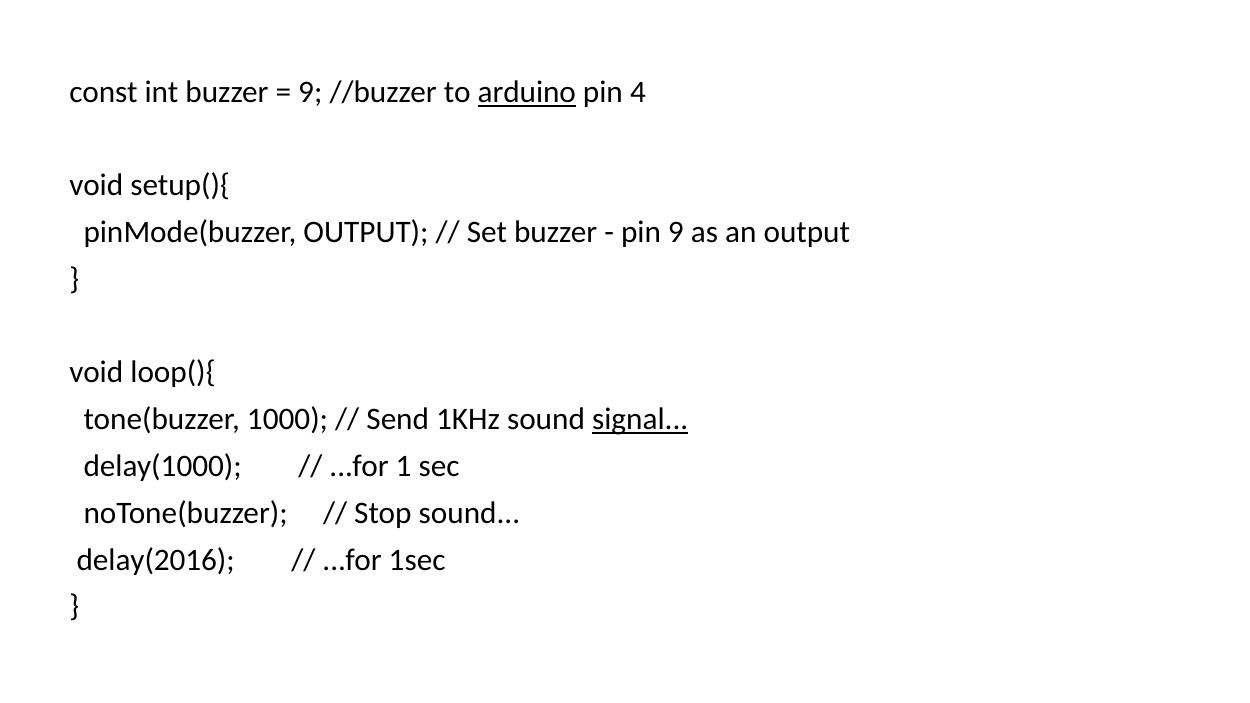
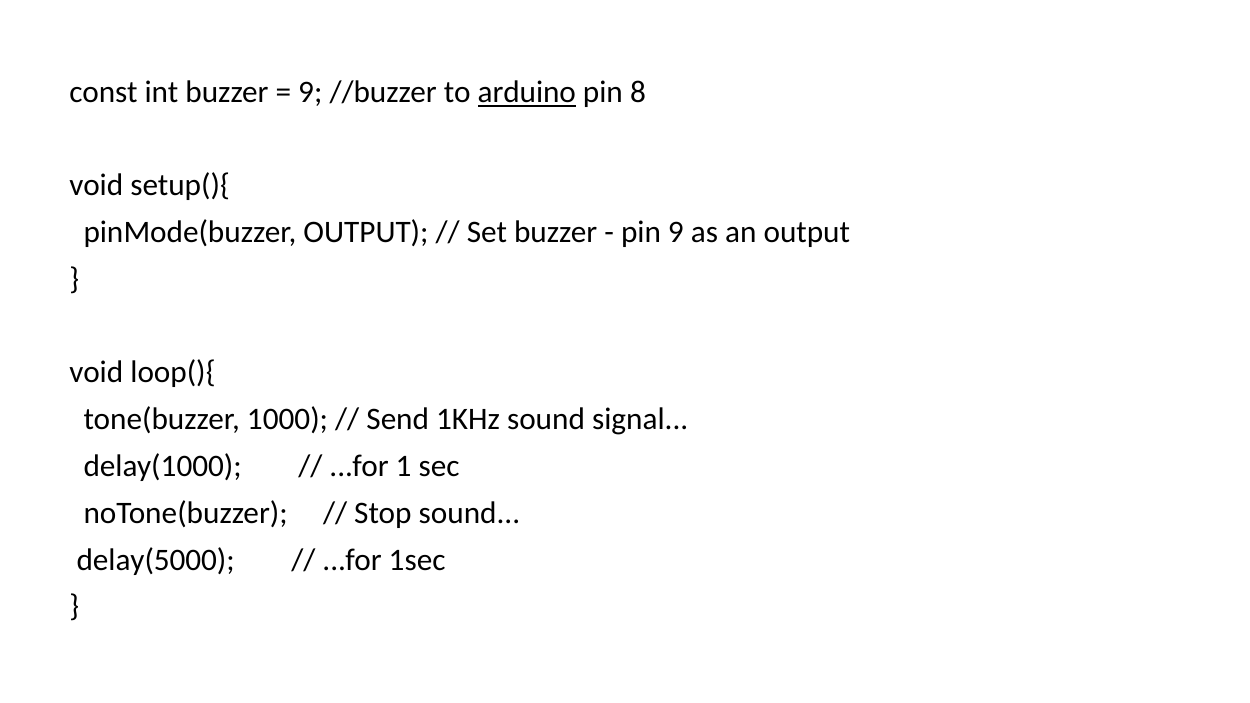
4: 4 -> 8
signal underline: present -> none
delay(2016: delay(2016 -> delay(5000
